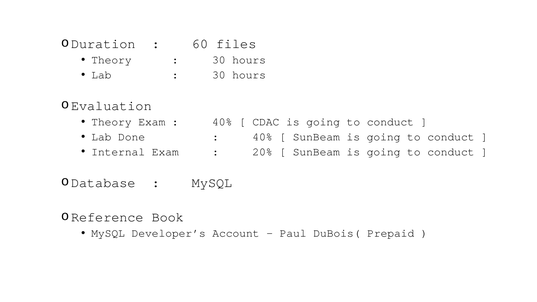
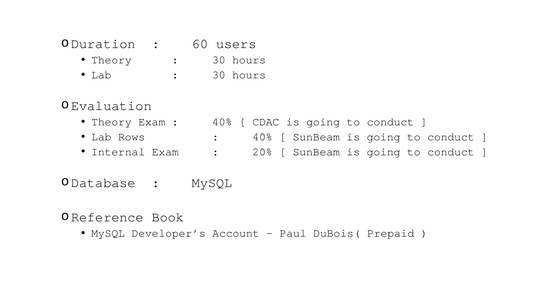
files: files -> users
Done: Done -> Rows
